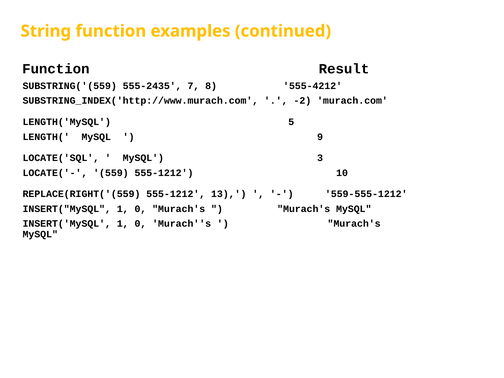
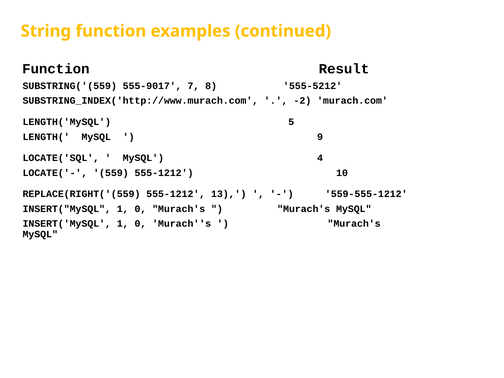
555-2435: 555-2435 -> 555-9017
555-4212: 555-4212 -> 555-5212
3: 3 -> 4
